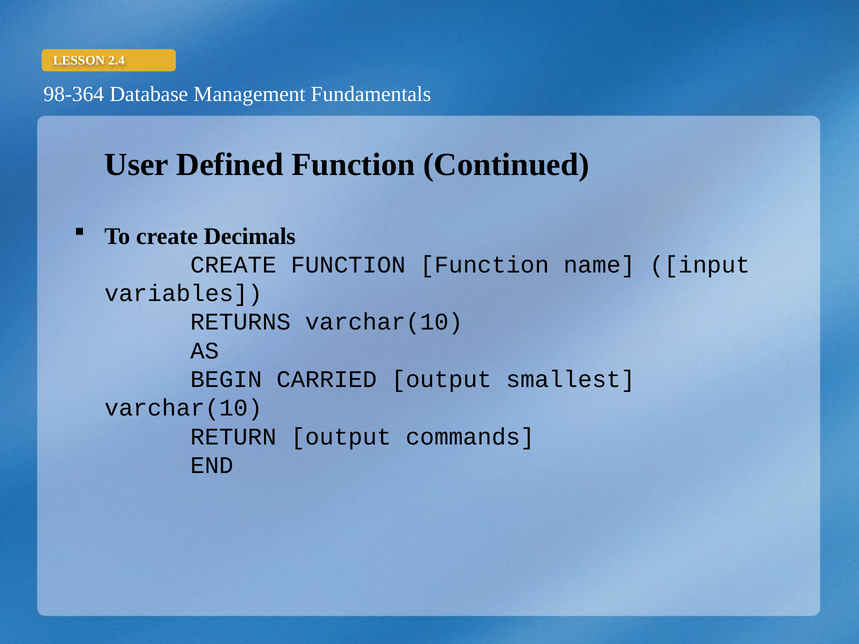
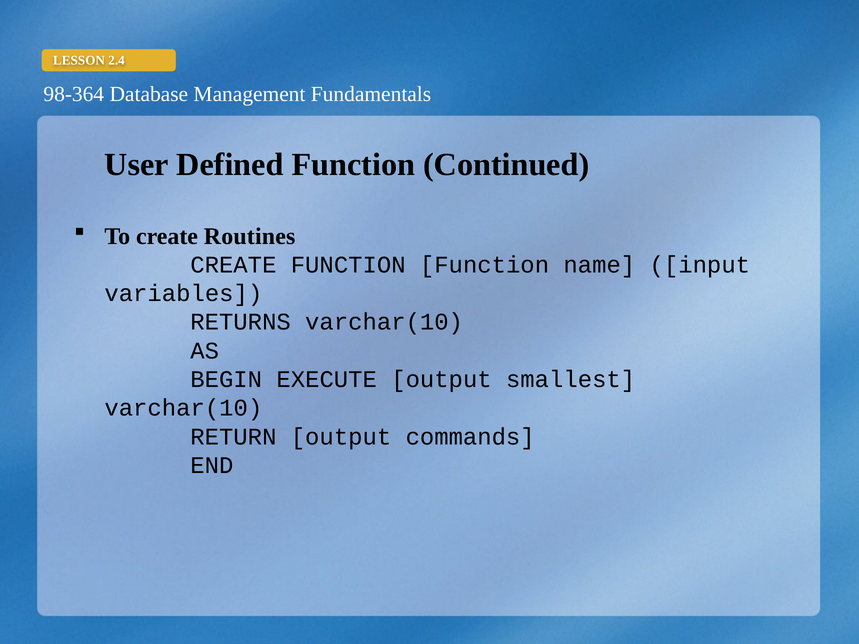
Decimals: Decimals -> Routines
CARRIED: CARRIED -> EXECUTE
